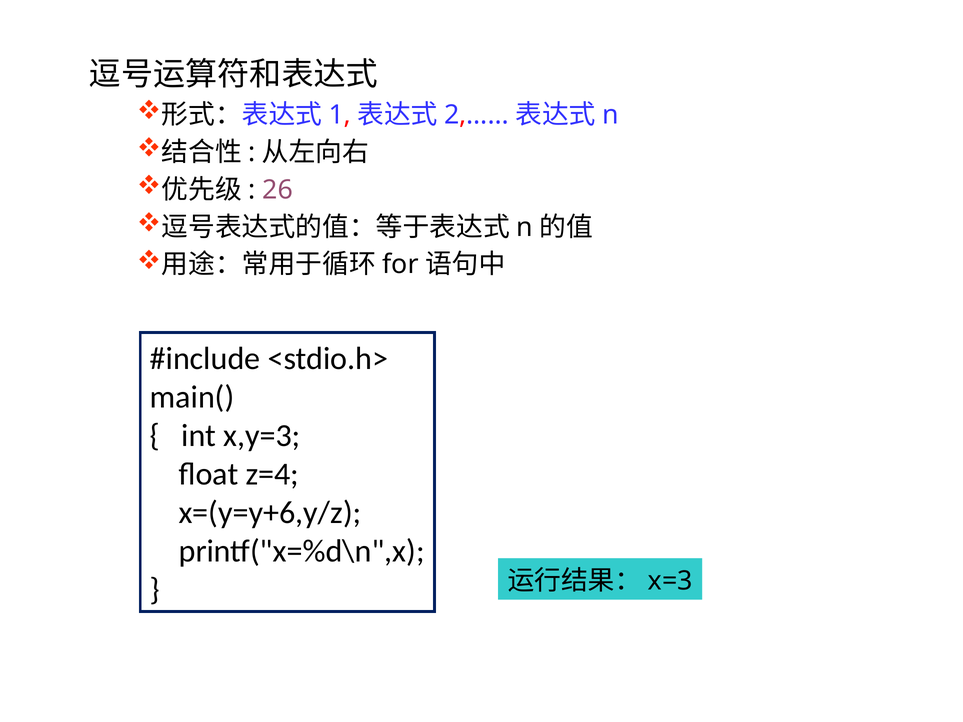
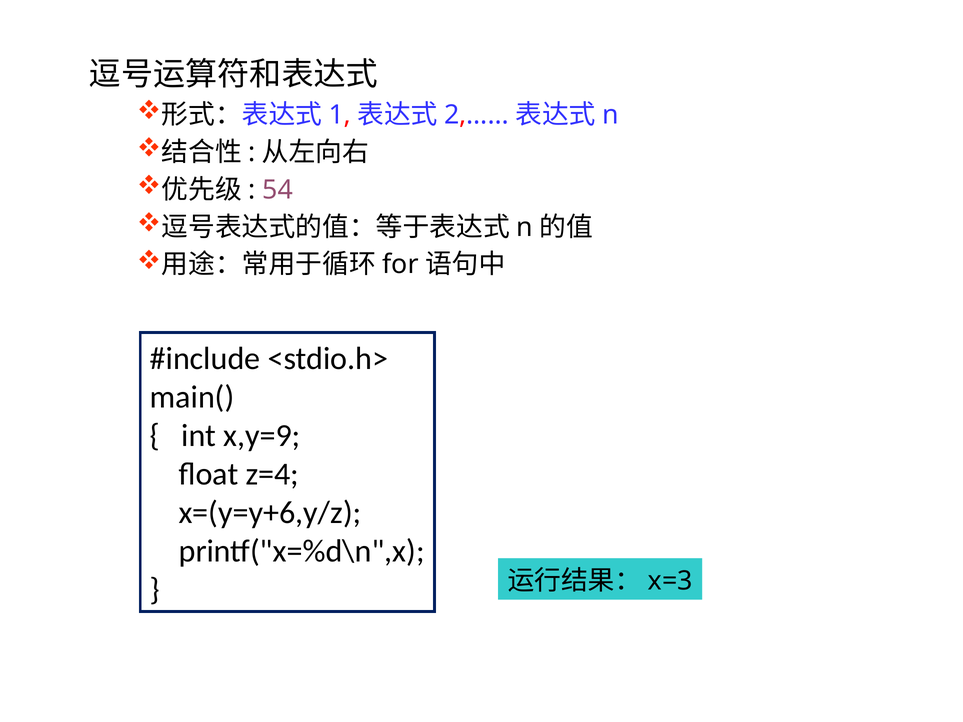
26: 26 -> 54
x,y=3: x,y=3 -> x,y=9
